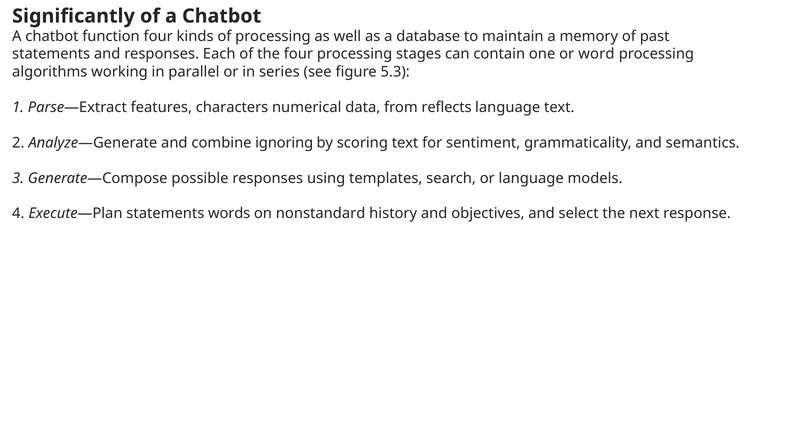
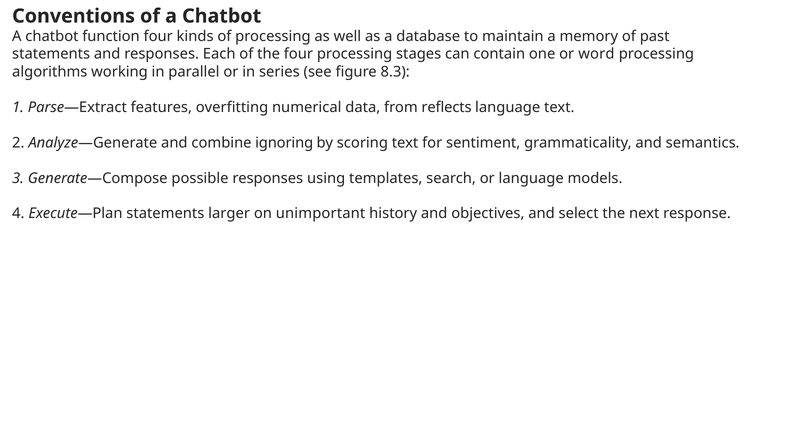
Significantly: Significantly -> Conventions
5.3: 5.3 -> 8.3
characters: characters -> overfitting
words: words -> larger
nonstandard: nonstandard -> unimportant
